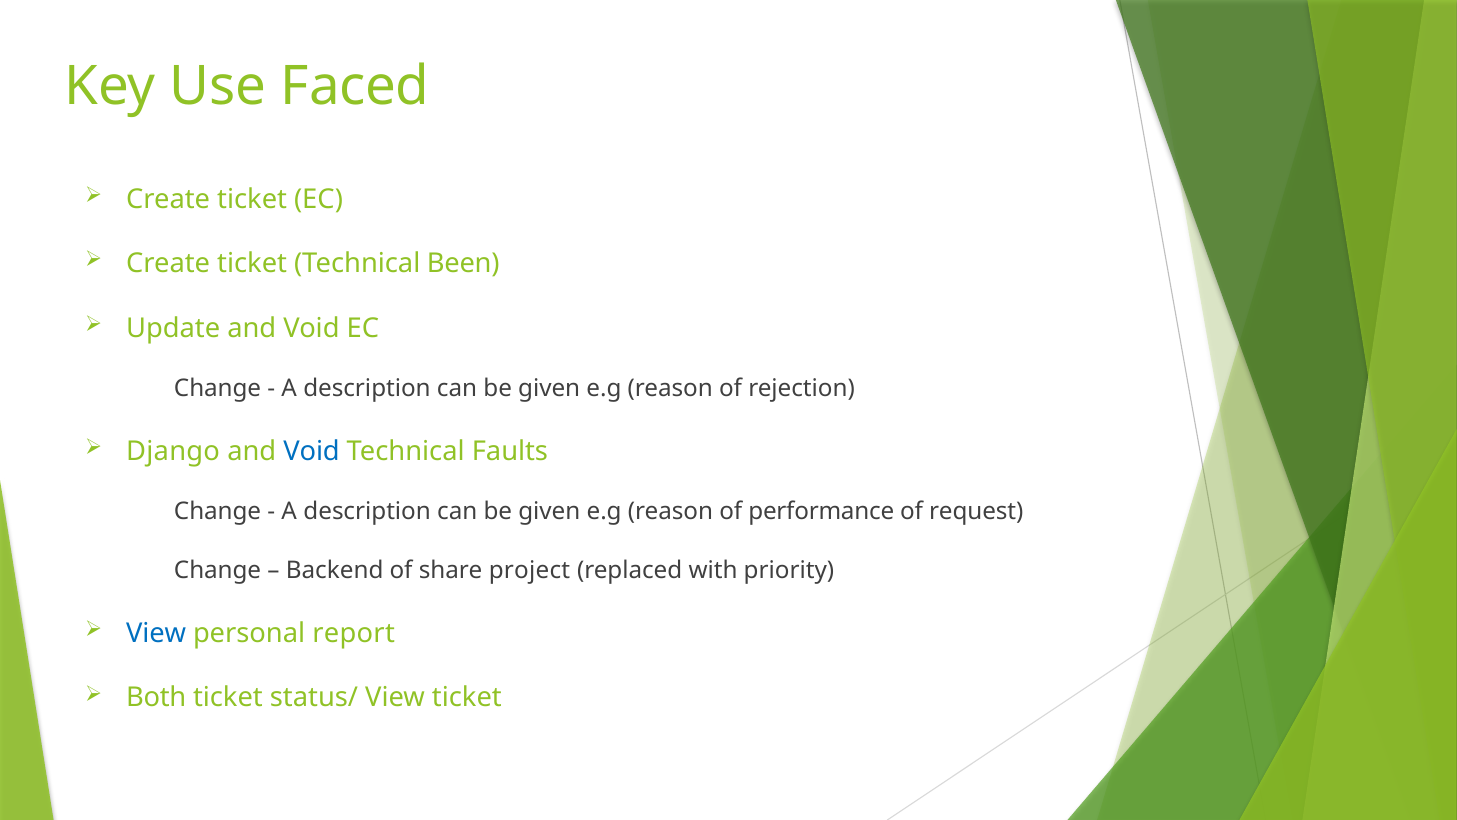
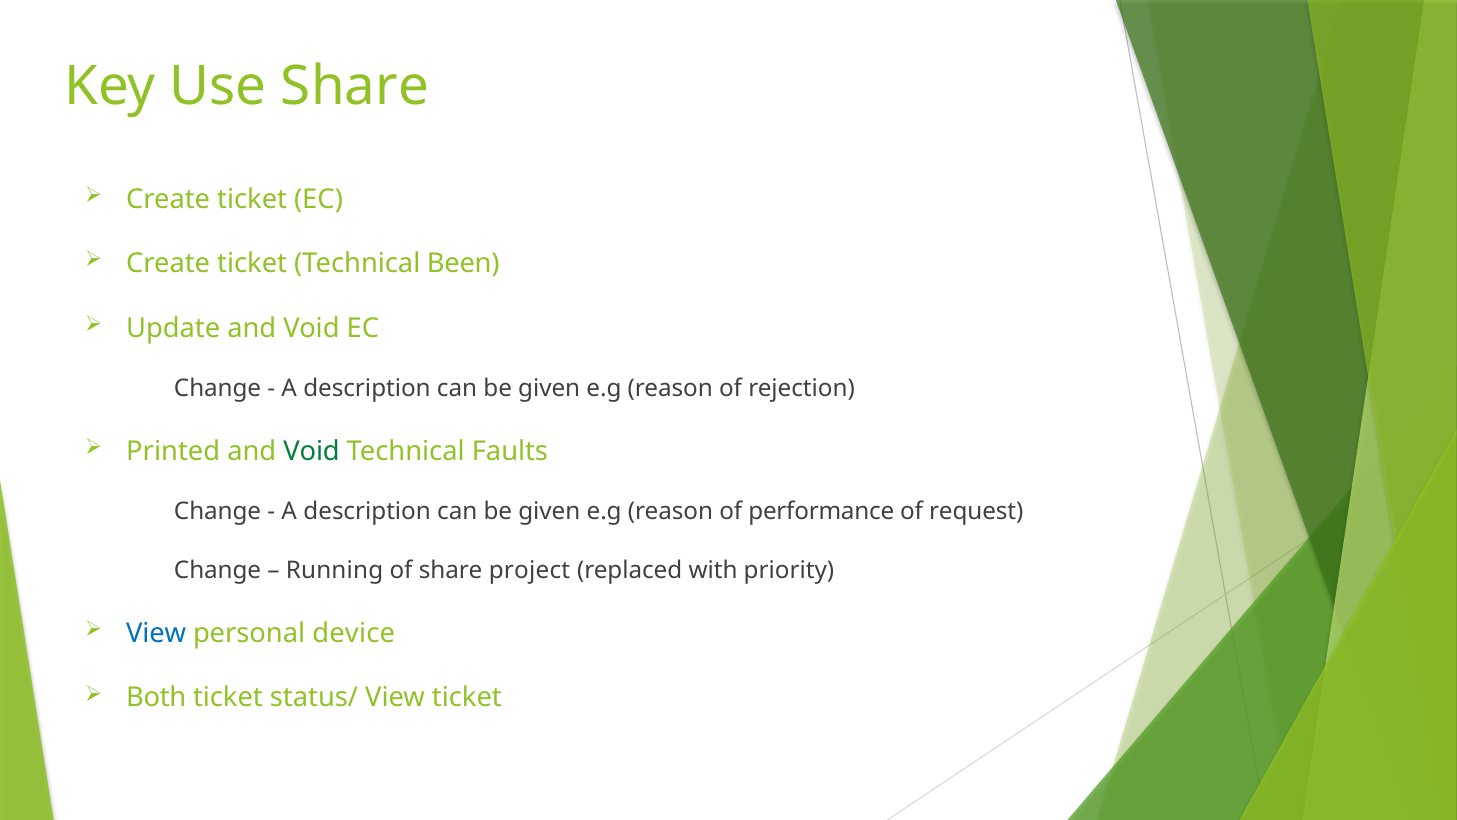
Use Faced: Faced -> Share
Django: Django -> Printed
Void at (312, 451) colour: blue -> green
Backend: Backend -> Running
report: report -> device
